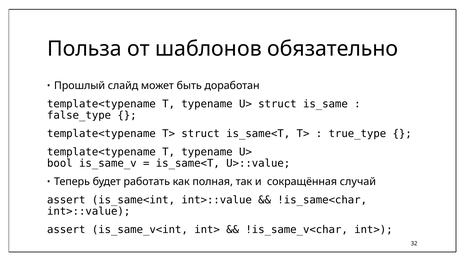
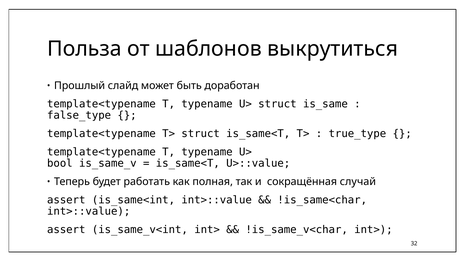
обязательно: обязательно -> выкрутиться
